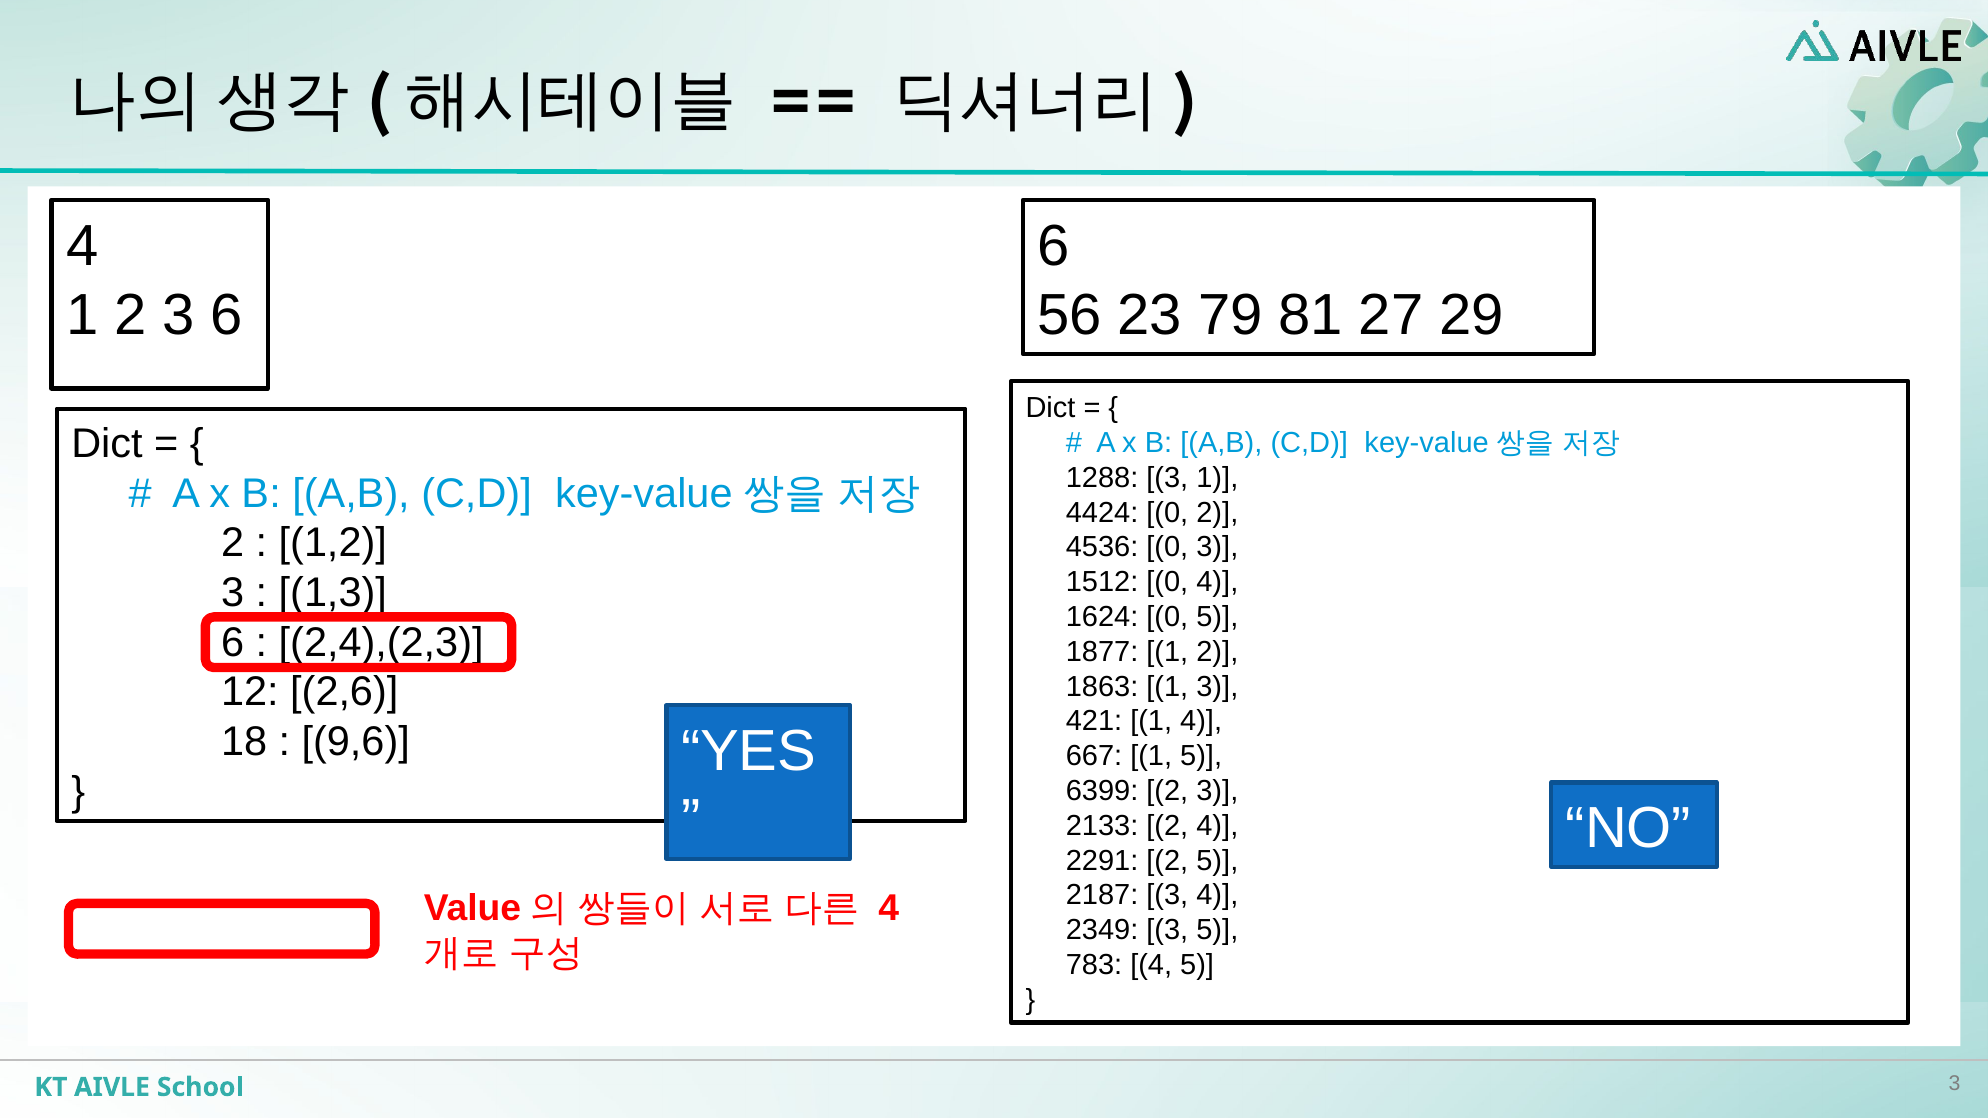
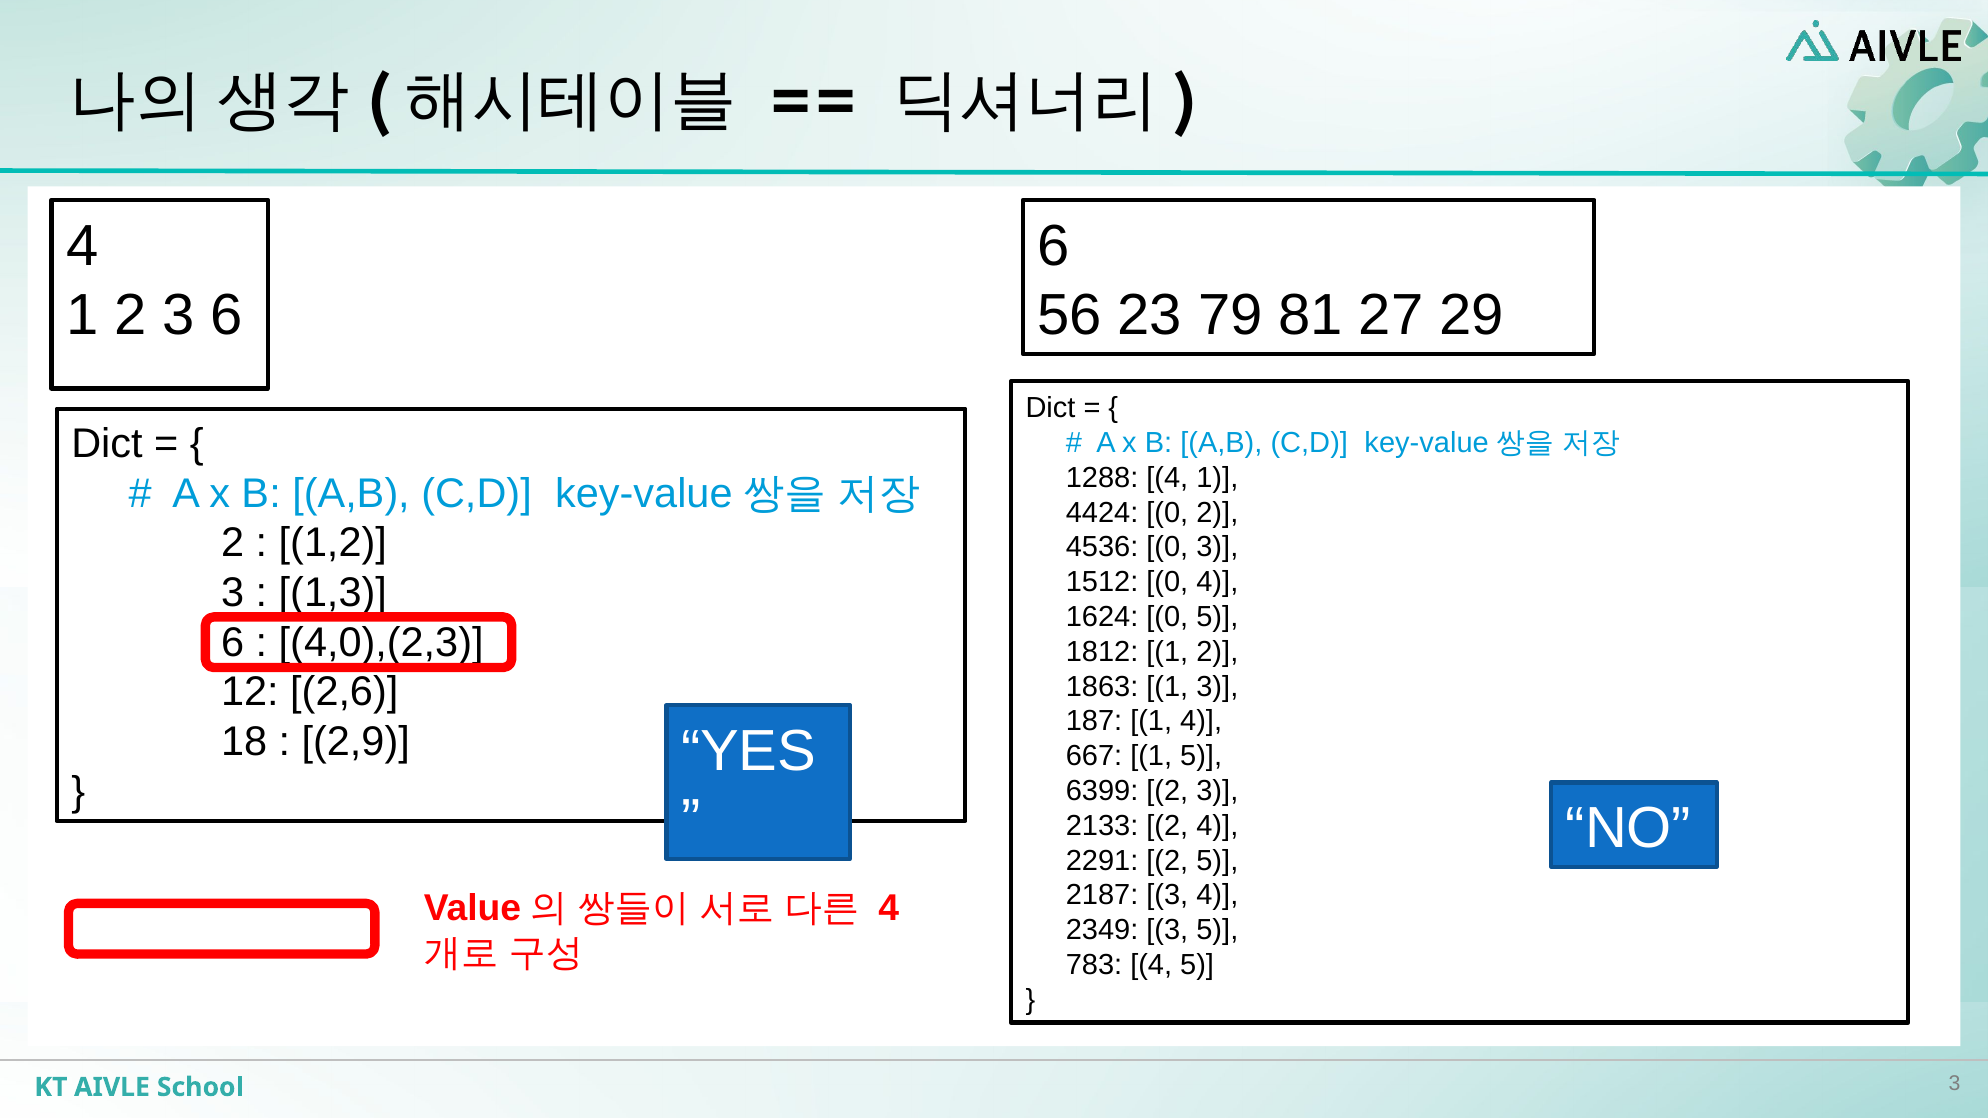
1288 3: 3 -> 4
2,4),(2,3: 2,4),(2,3 -> 4,0),(2,3
1877: 1877 -> 1812
421: 421 -> 187
9,6: 9,6 -> 2,9
